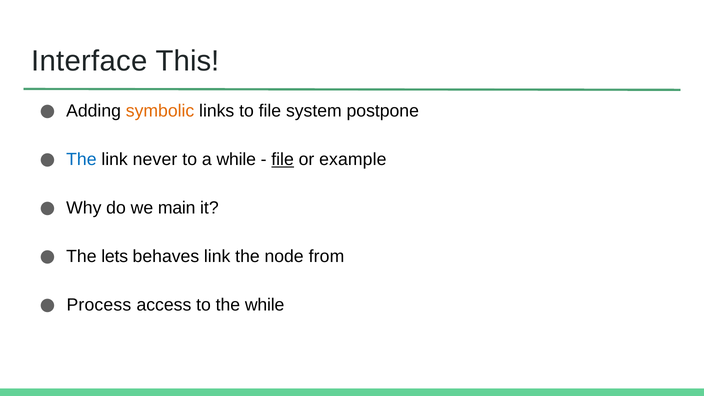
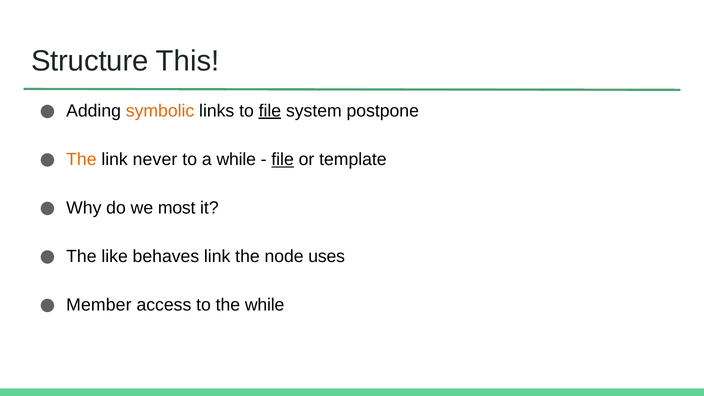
Interface: Interface -> Structure
file at (270, 111) underline: none -> present
The at (81, 159) colour: blue -> orange
example: example -> template
main: main -> most
lets: lets -> like
from: from -> uses
Process: Process -> Member
